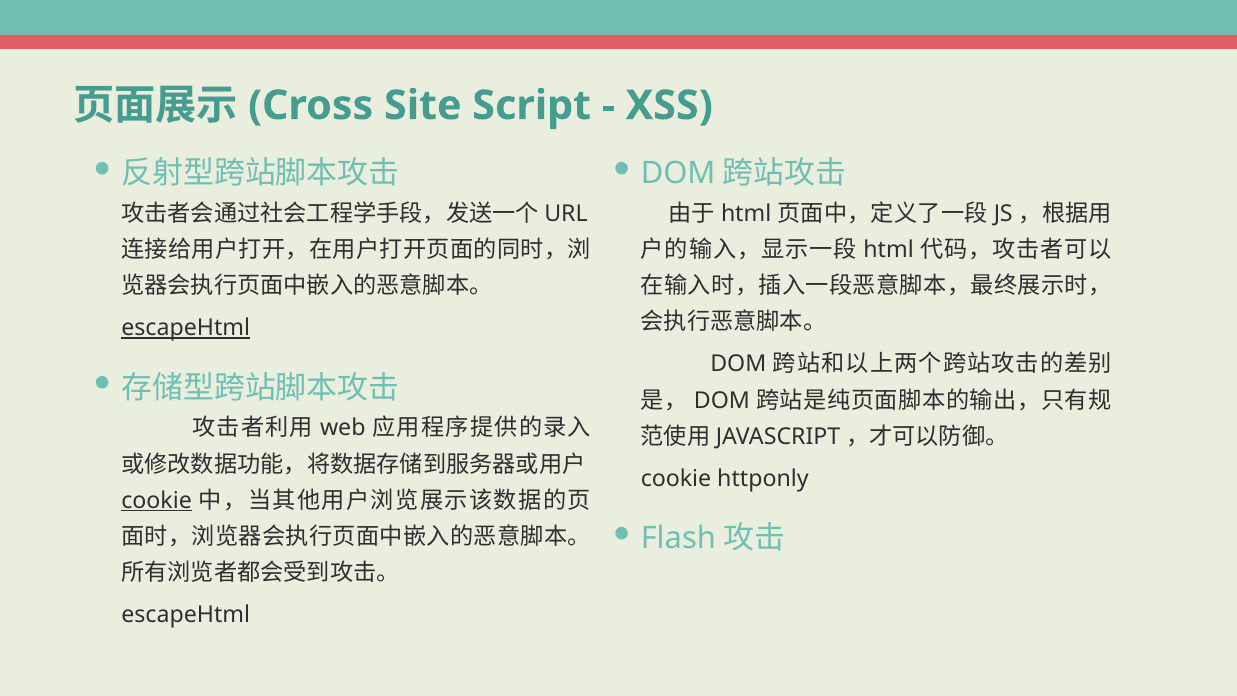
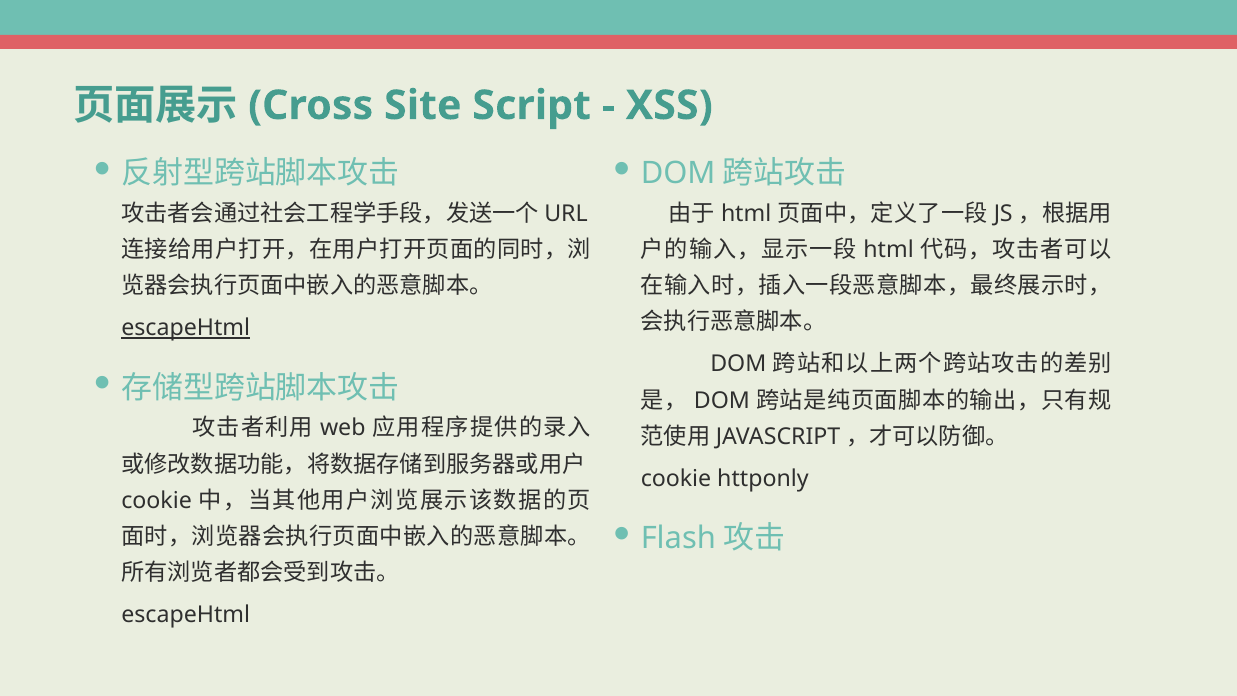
cookie at (157, 500) underline: present -> none
